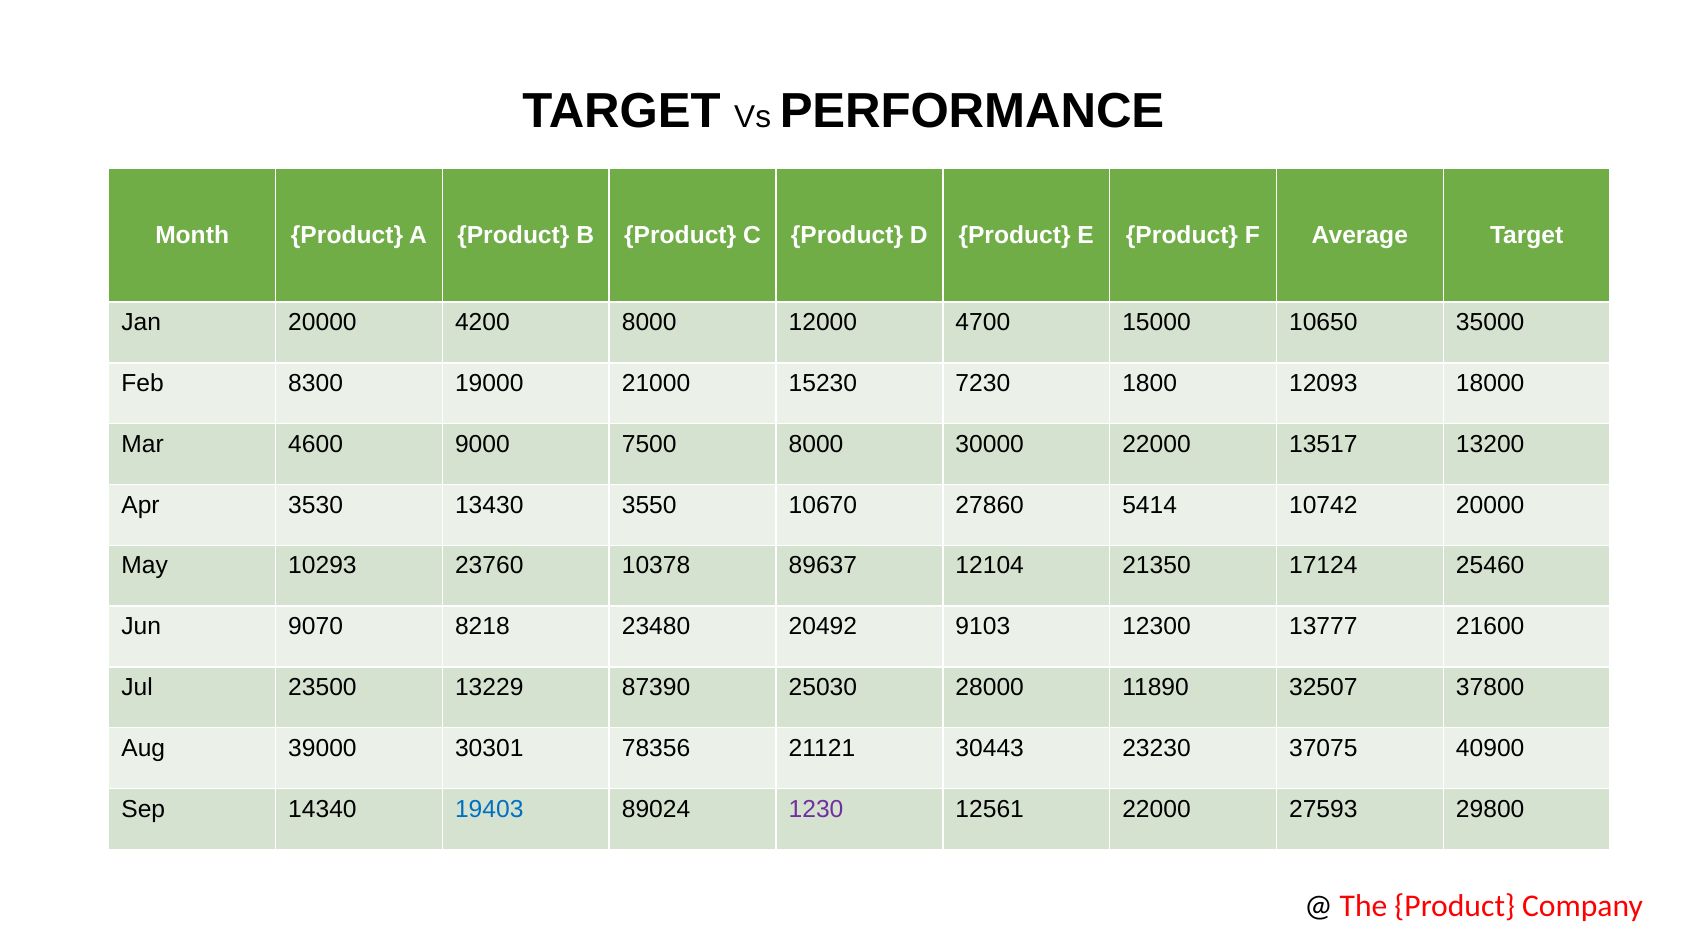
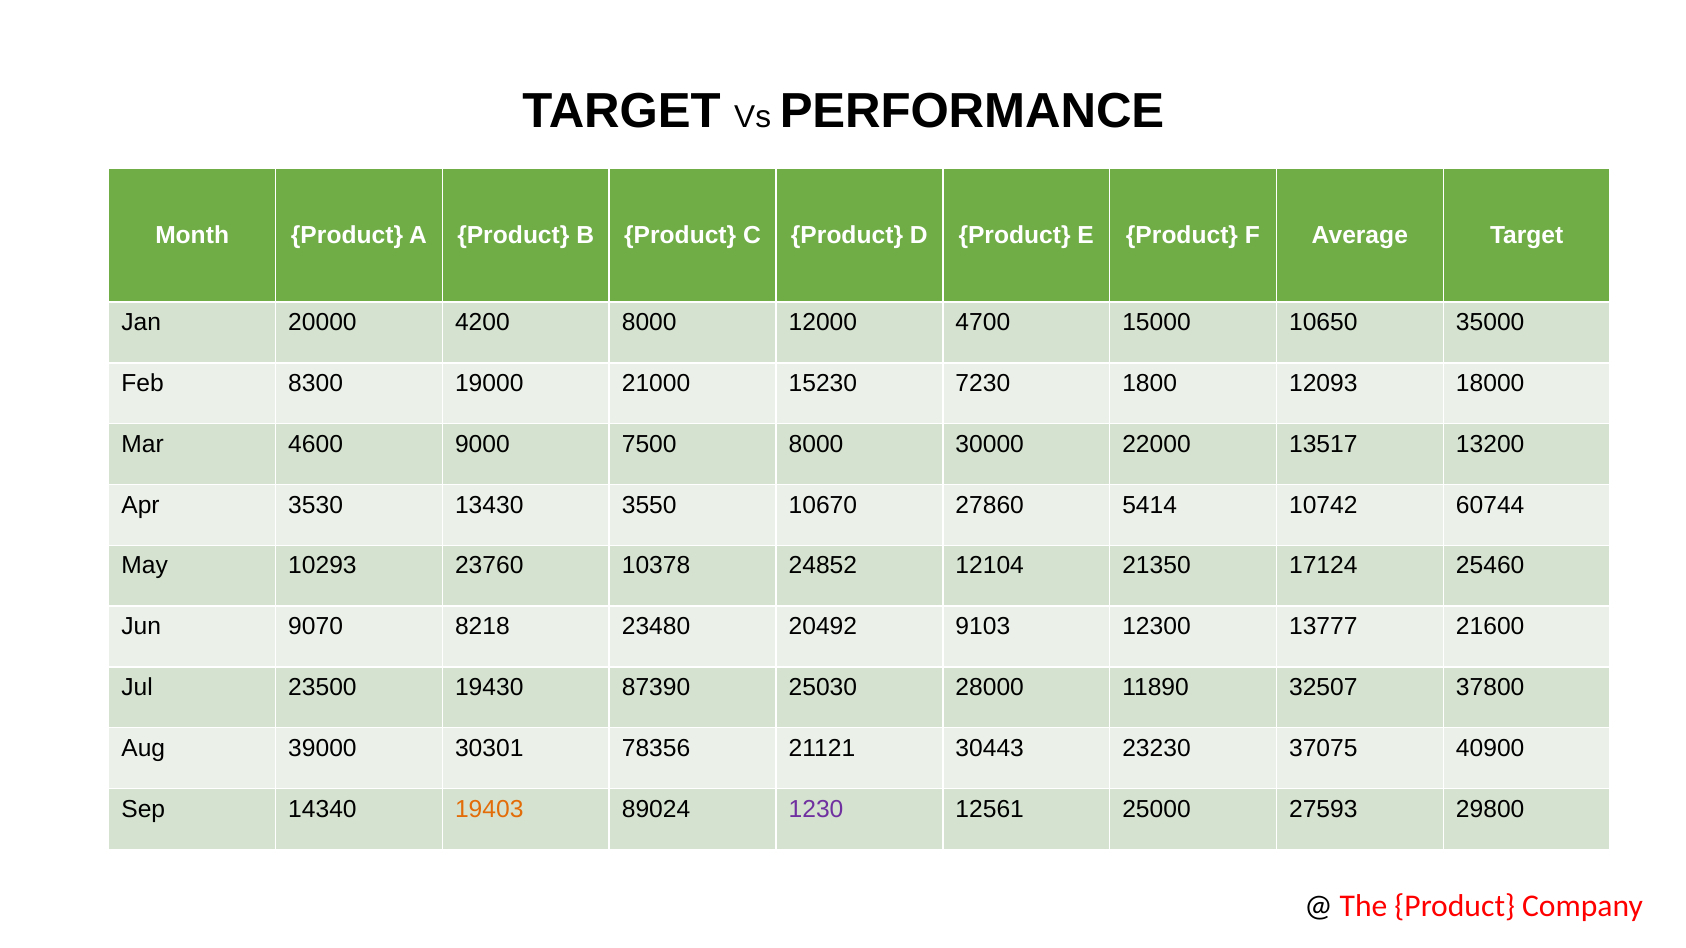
10742 20000: 20000 -> 60744
89637: 89637 -> 24852
13229: 13229 -> 19430
19403 colour: blue -> orange
12561 22000: 22000 -> 25000
